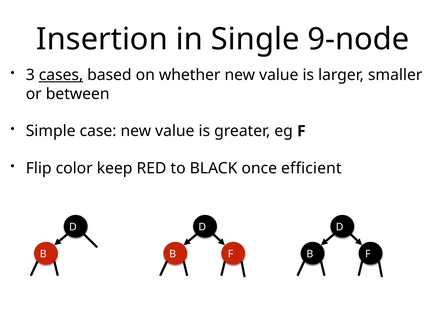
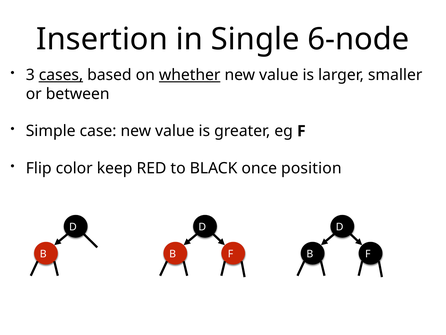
9-node: 9-node -> 6-node
whether underline: none -> present
efficient: efficient -> position
